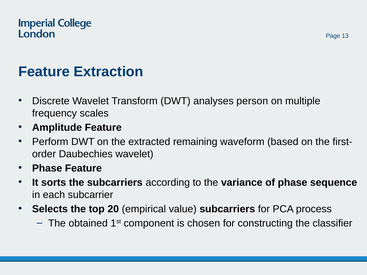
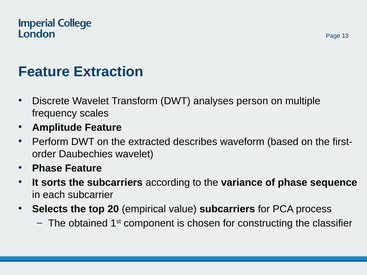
remaining: remaining -> describes
